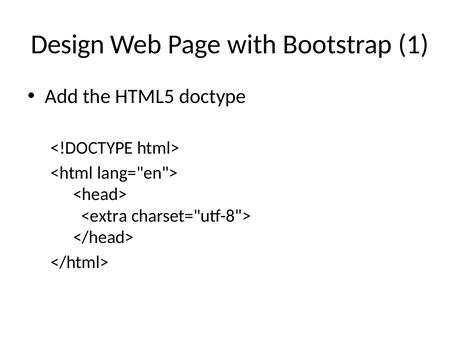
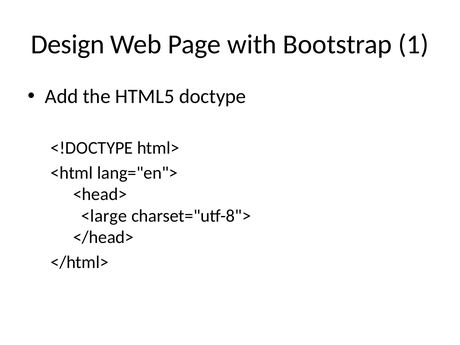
<extra: <extra -> <large
